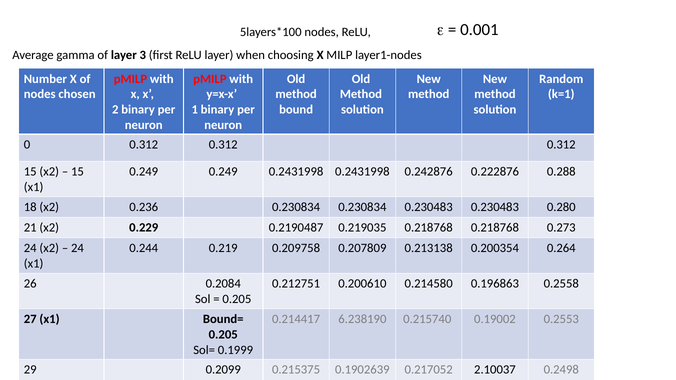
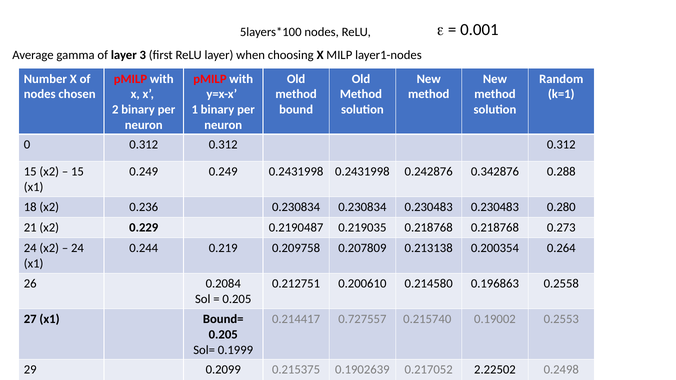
0.222876: 0.222876 -> 0.342876
6.238190: 6.238190 -> 0.727557
2.10037: 2.10037 -> 2.22502
